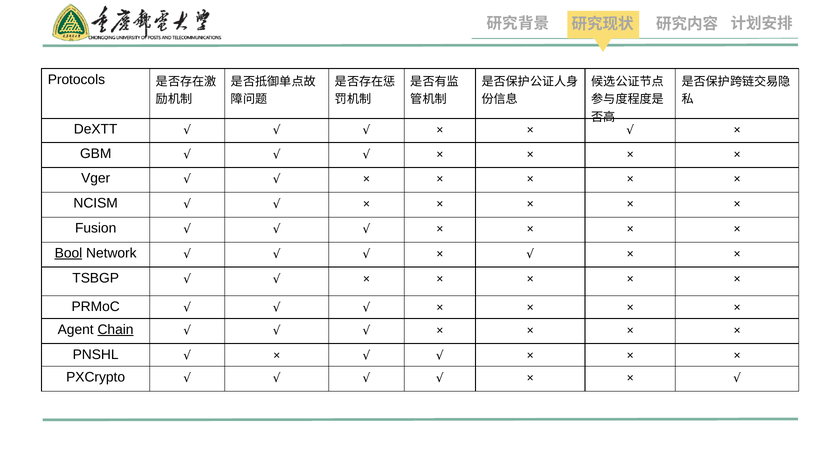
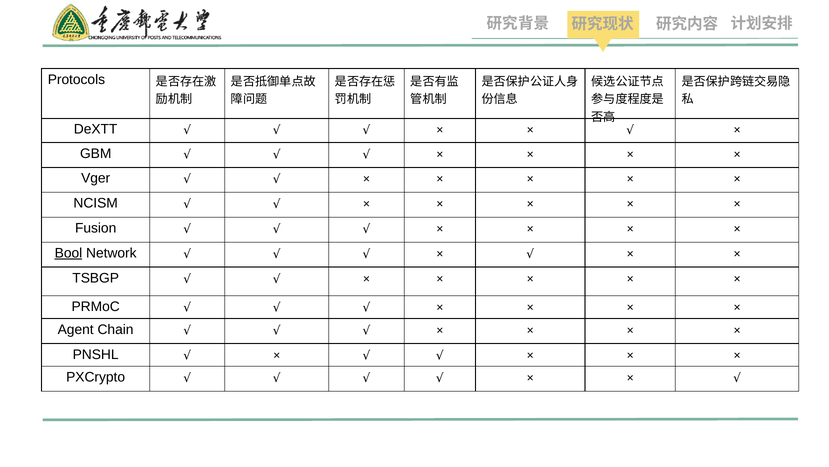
Chain underline: present -> none
